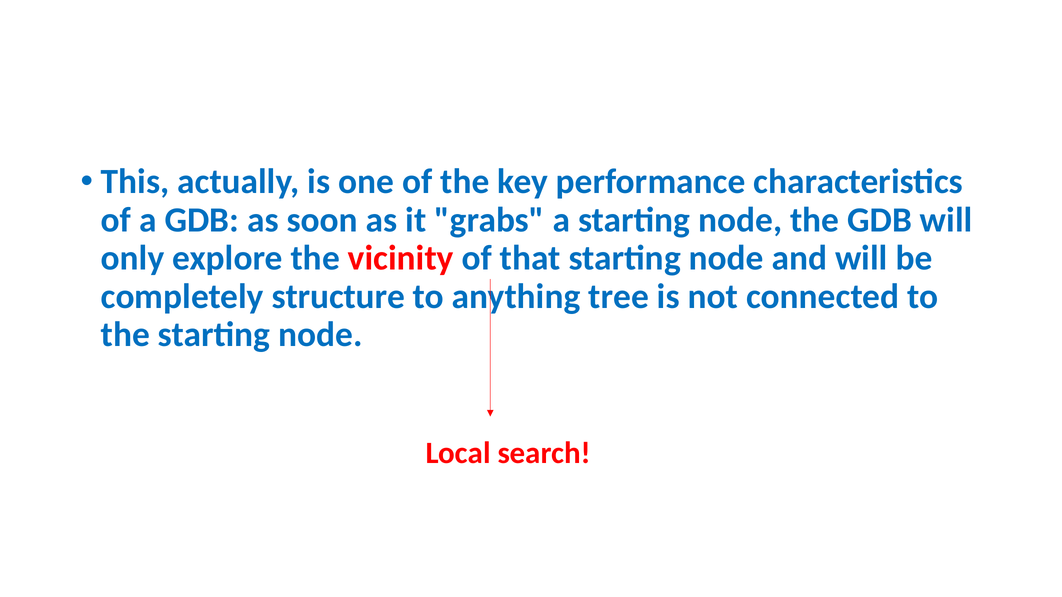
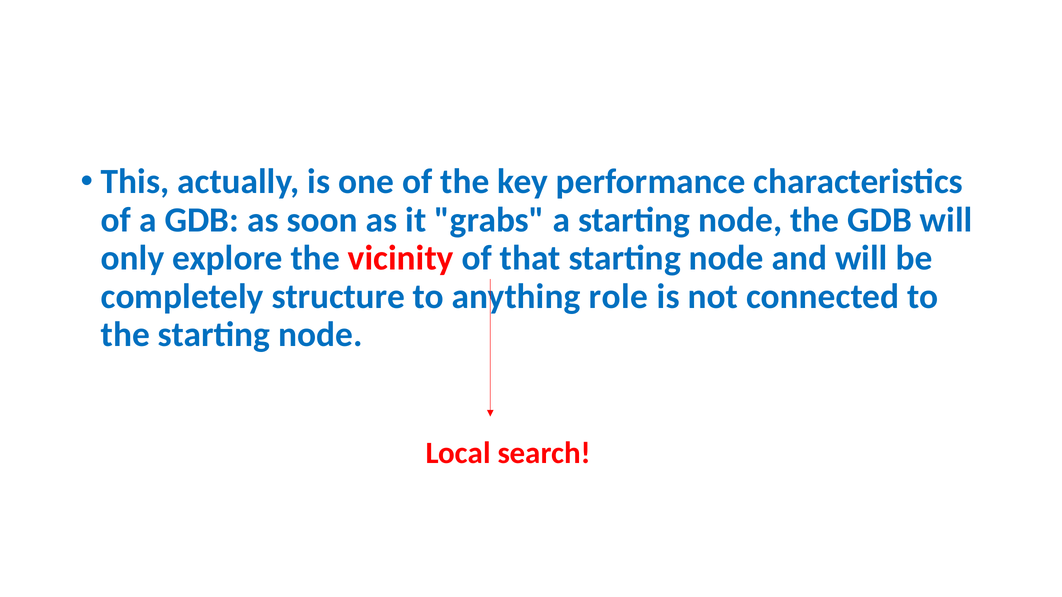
tree: tree -> role
